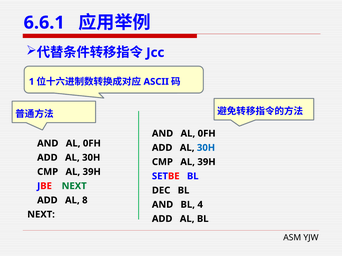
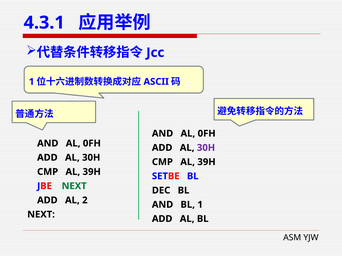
6.6.1: 6.6.1 -> 4.3.1
30H at (206, 148) colour: blue -> purple
8: 8 -> 2
BL 4: 4 -> 1
